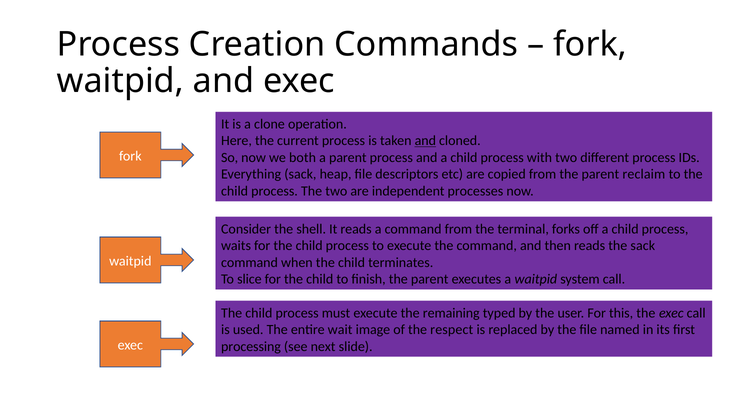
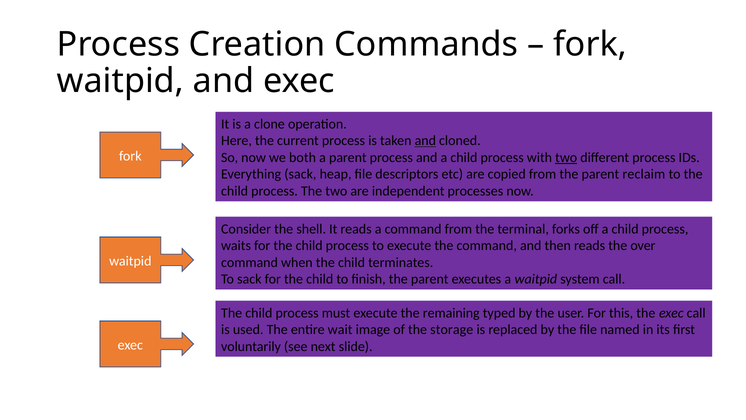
two at (566, 157) underline: none -> present
the sack: sack -> over
To slice: slice -> sack
respect: respect -> storage
processing: processing -> voluntarily
